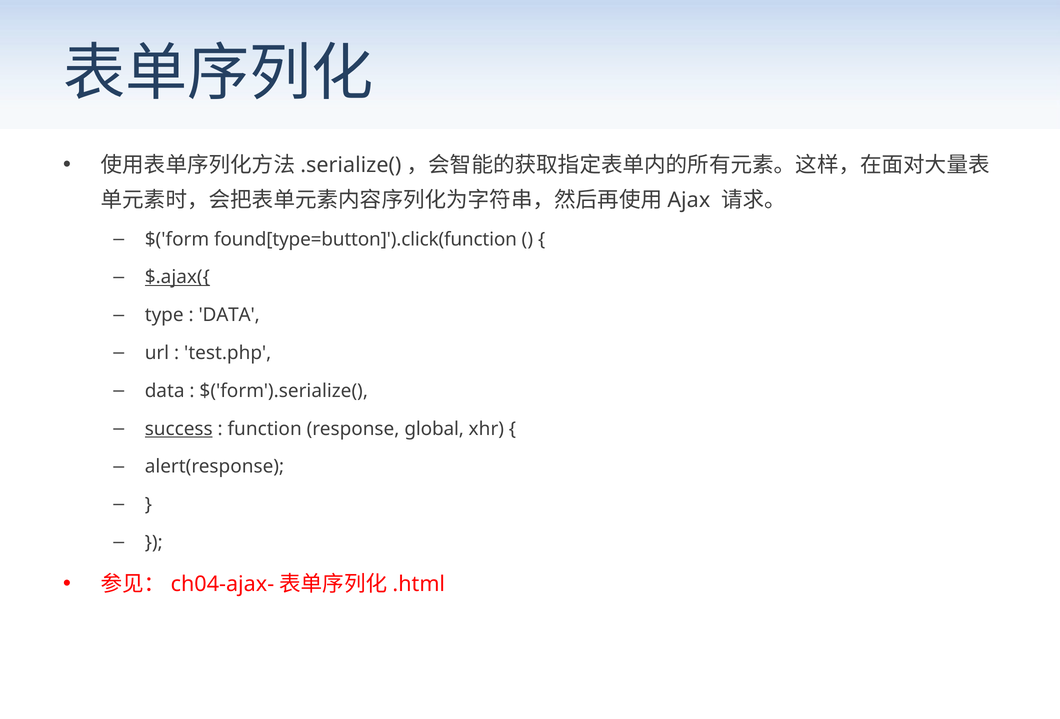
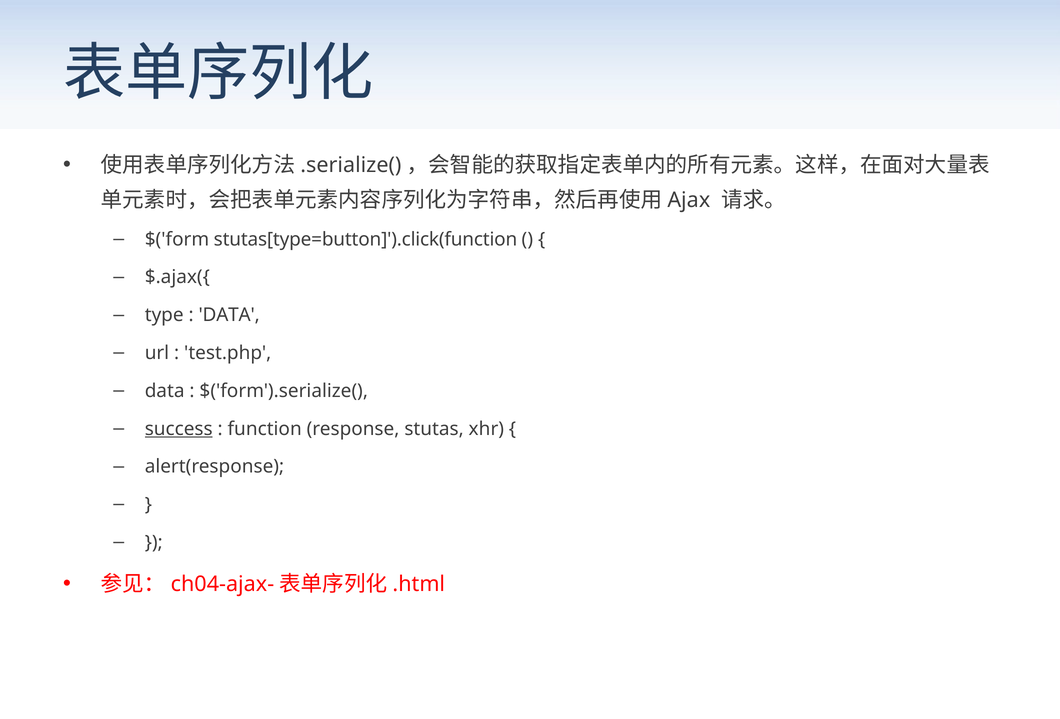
found[type=button]').click(function: found[type=button]').click(function -> stutas[type=button]').click(function
$.ajax({ underline: present -> none
global: global -> stutas
